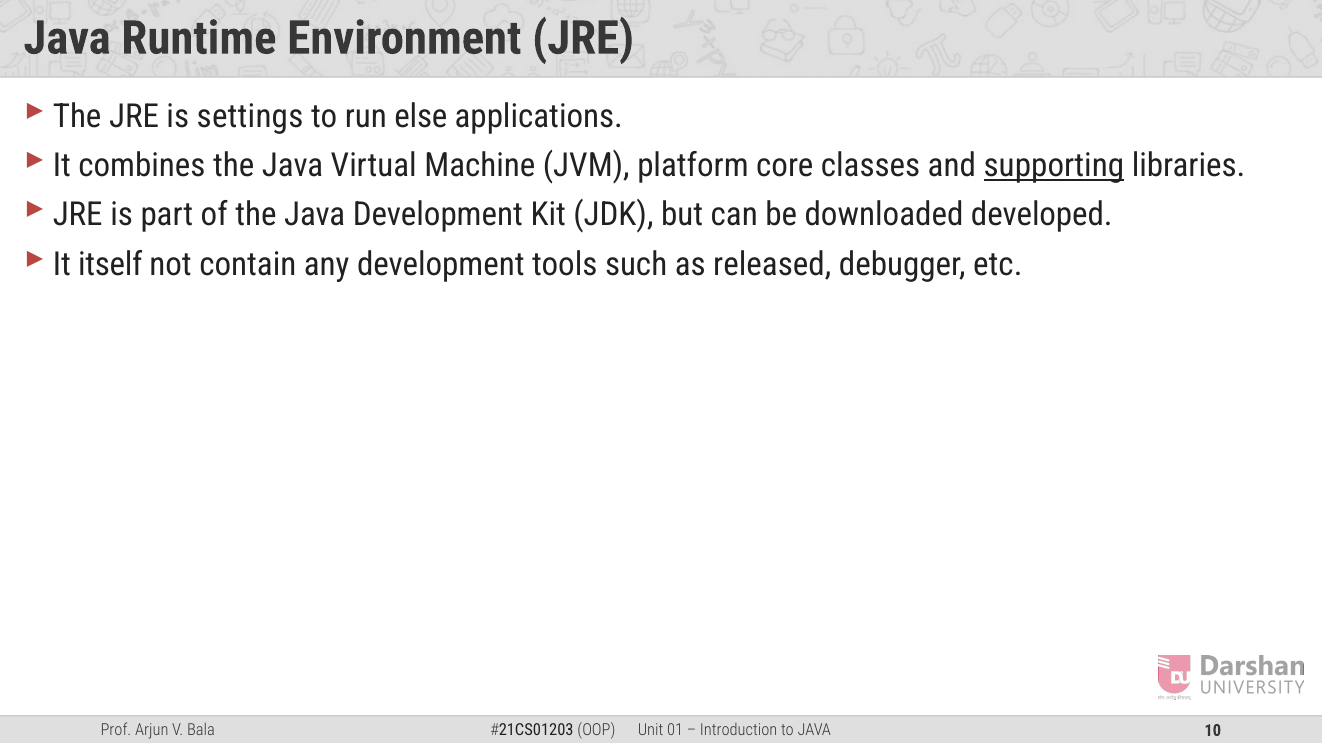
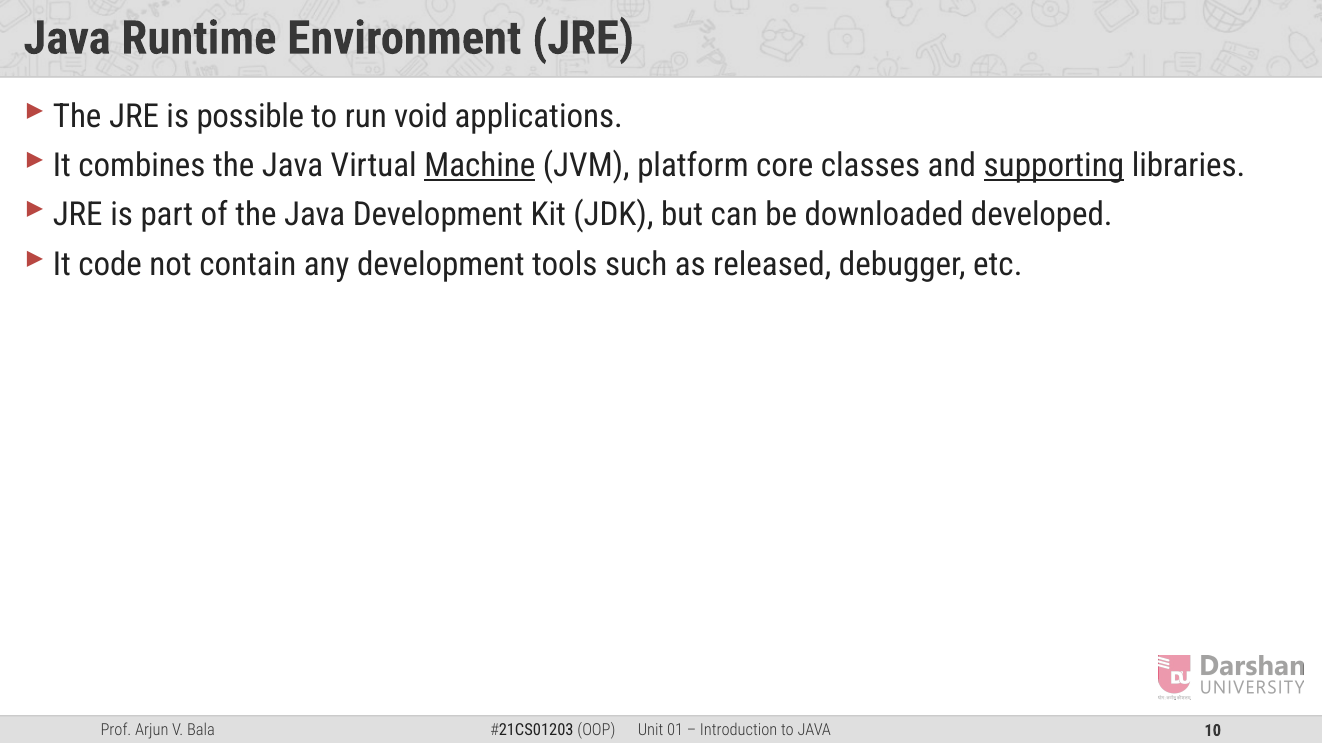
settings: settings -> possible
else: else -> void
Machine underline: none -> present
itself: itself -> code
